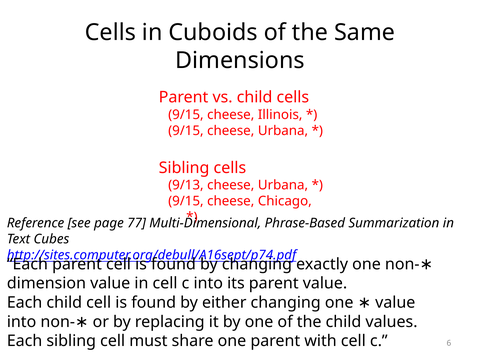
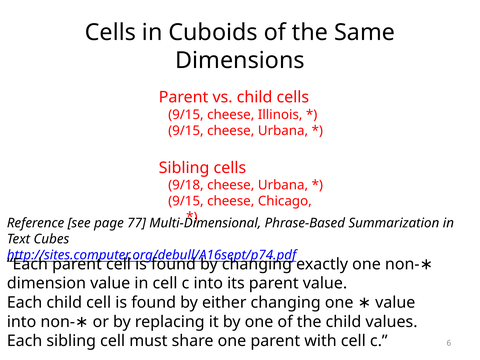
9/13: 9/13 -> 9/18
